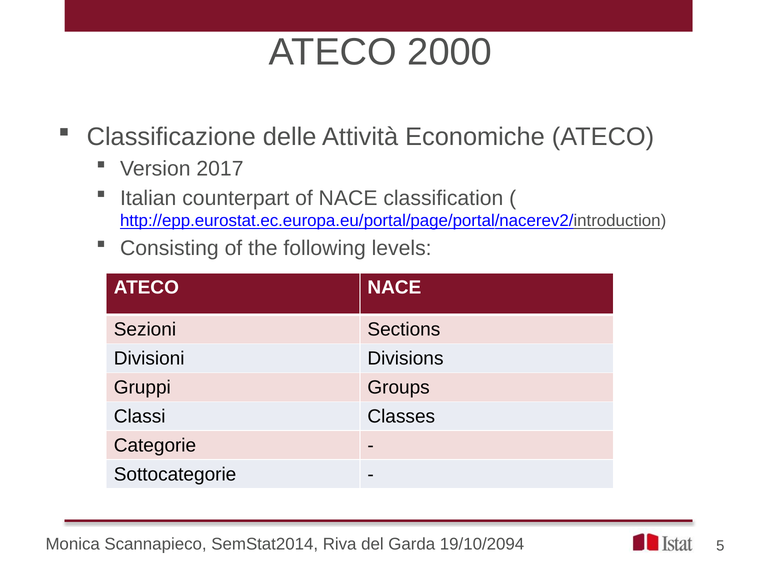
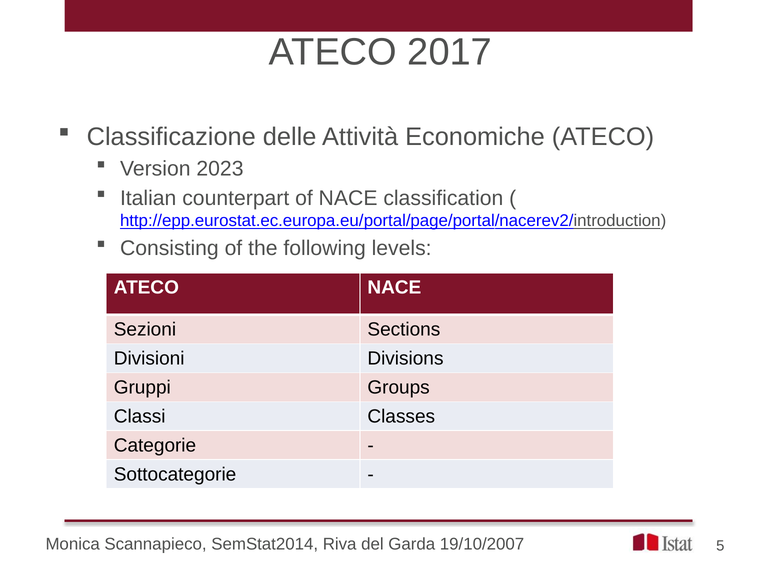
2000: 2000 -> 2017
2017: 2017 -> 2023
19/10/2094: 19/10/2094 -> 19/10/2007
